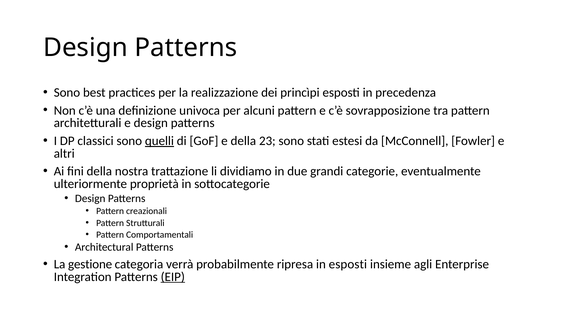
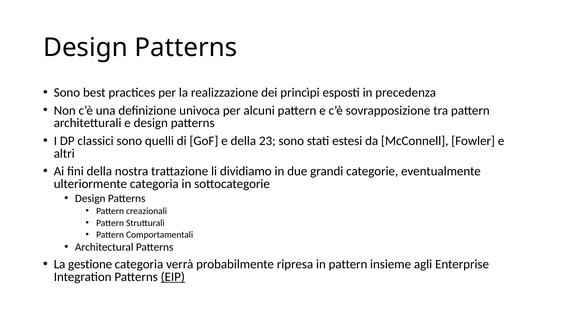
quelli underline: present -> none
ulteriormente proprietà: proprietà -> categoria
in esposti: esposti -> pattern
